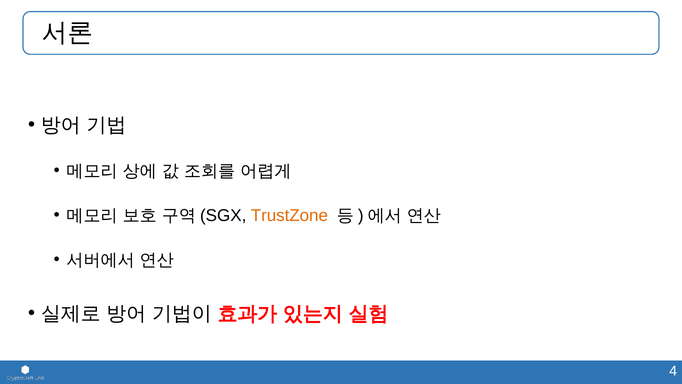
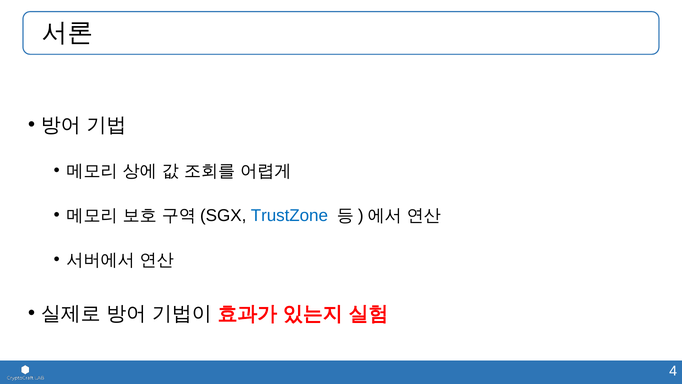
TrustZone colour: orange -> blue
